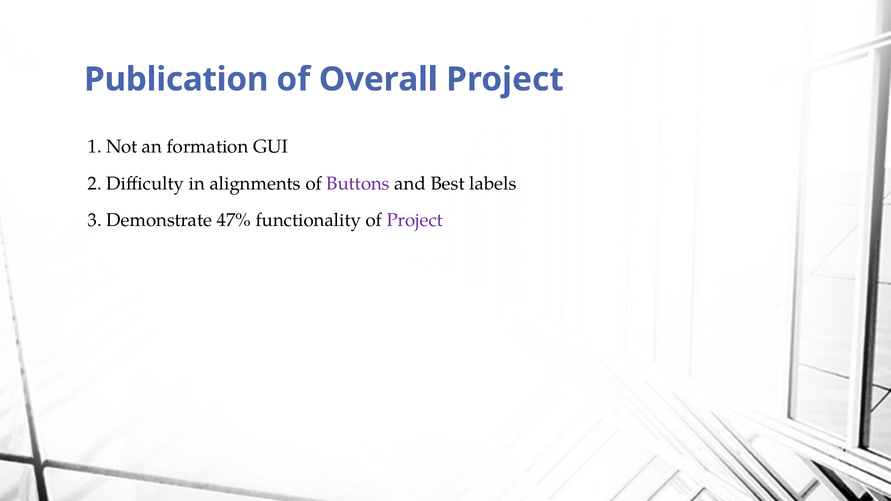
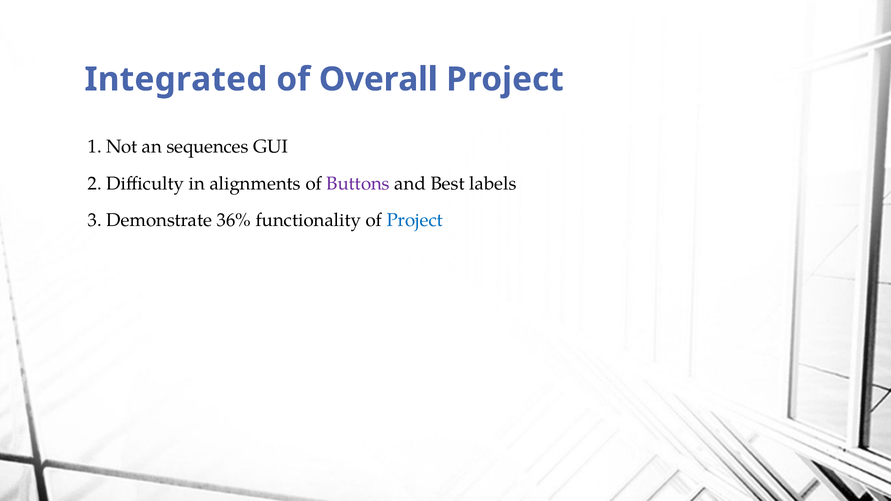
Publication: Publication -> Integrated
formation: formation -> sequences
47%: 47% -> 36%
Project at (415, 220) colour: purple -> blue
